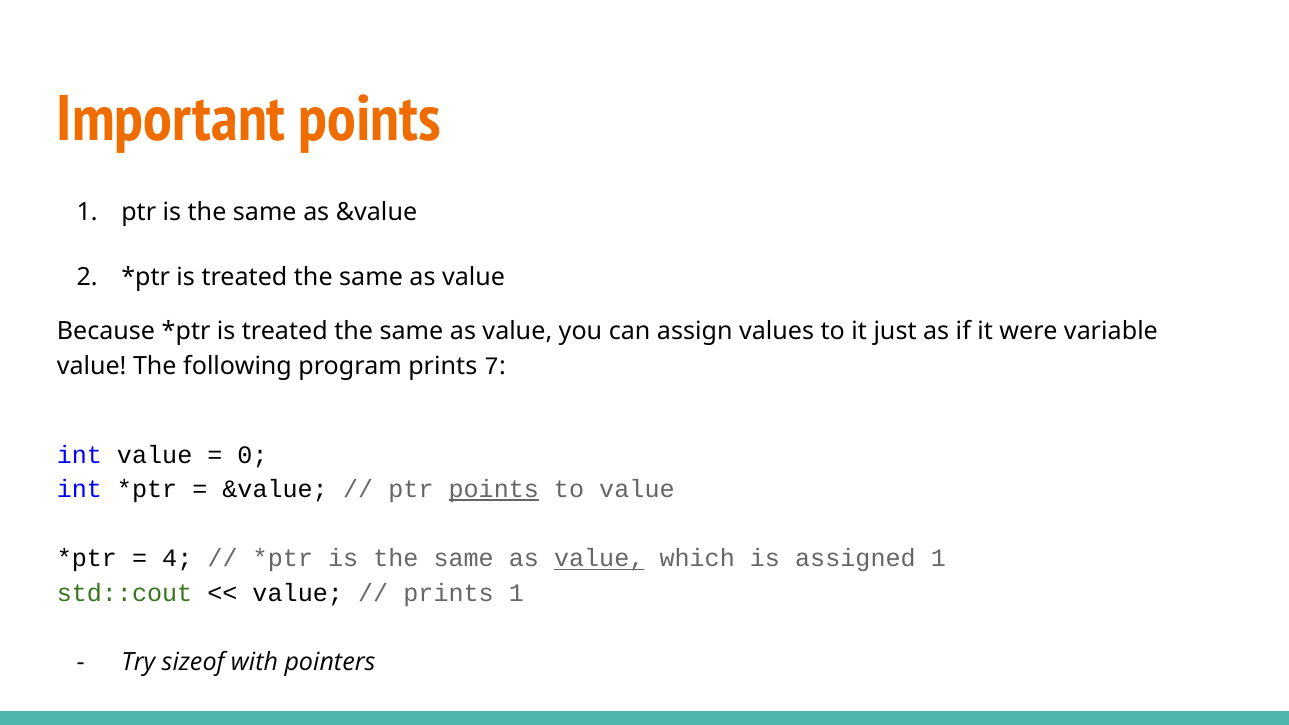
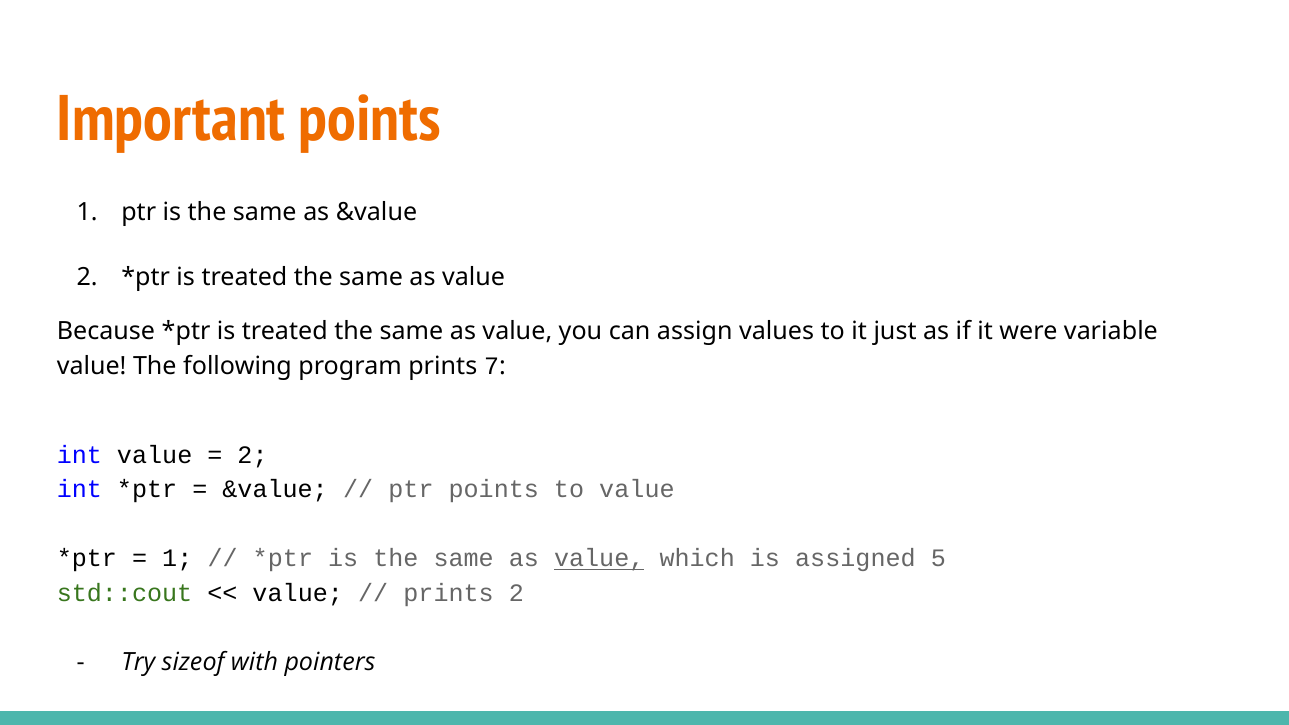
0 at (252, 455): 0 -> 2
points at (494, 490) underline: present -> none
4 at (177, 559): 4 -> 1
assigned 1: 1 -> 5
prints 1: 1 -> 2
